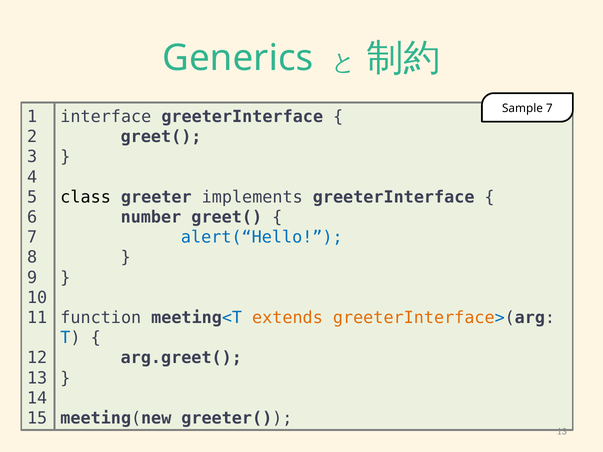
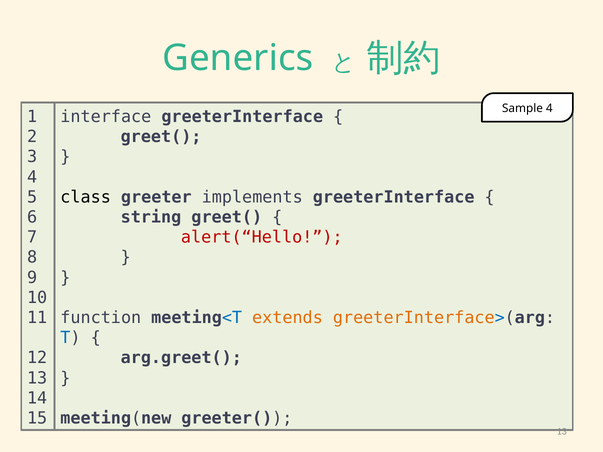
Sample 7: 7 -> 4
number: number -> string
alert(“Hello colour: blue -> red
